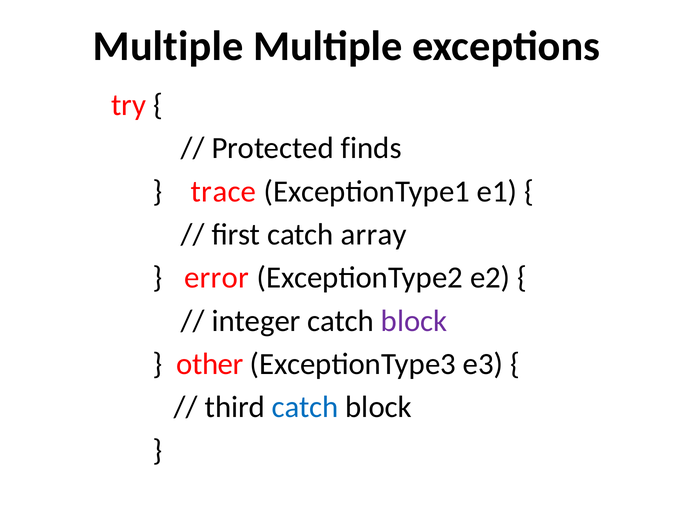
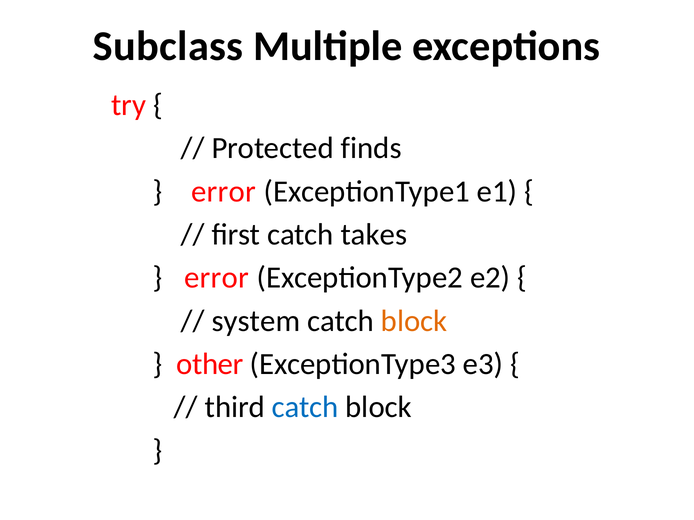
Multiple at (168, 46): Multiple -> Subclass
trace at (224, 192): trace -> error
array: array -> takes
integer: integer -> system
block at (414, 321) colour: purple -> orange
